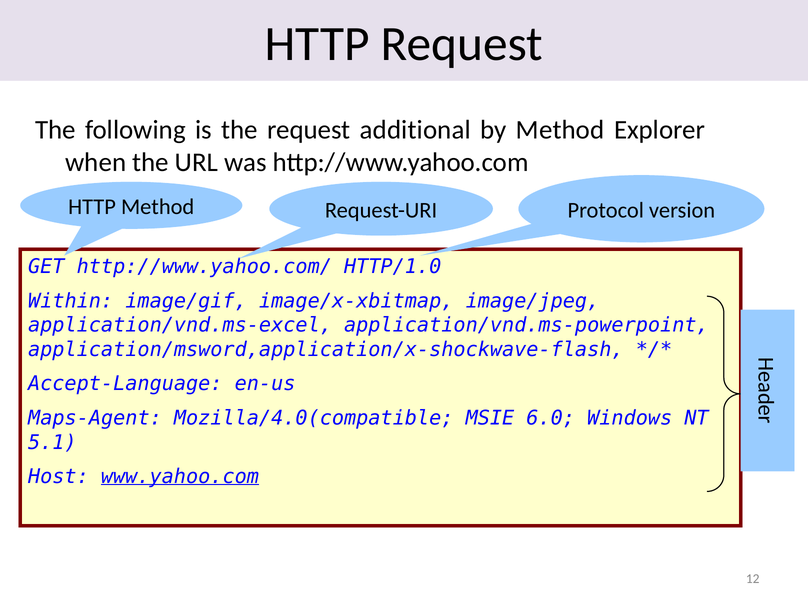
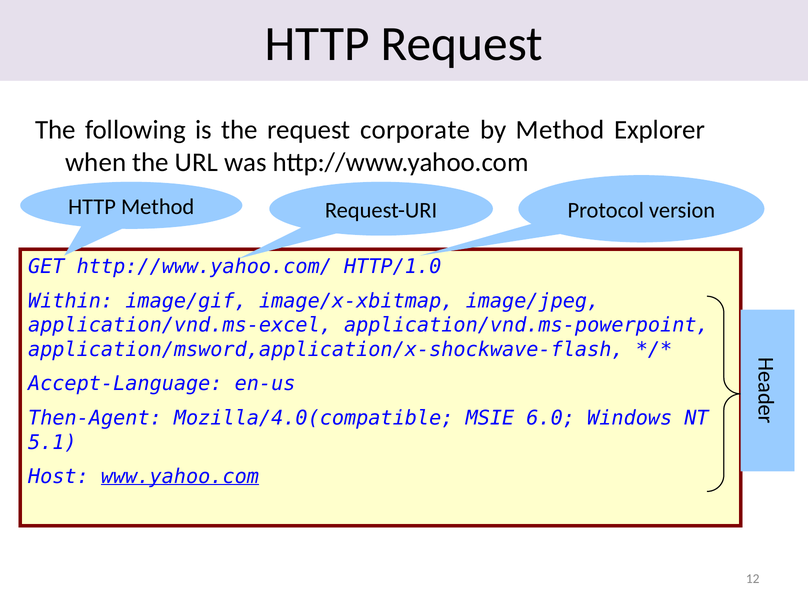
additional: additional -> corporate
Maps-Agent: Maps-Agent -> Then-Agent
